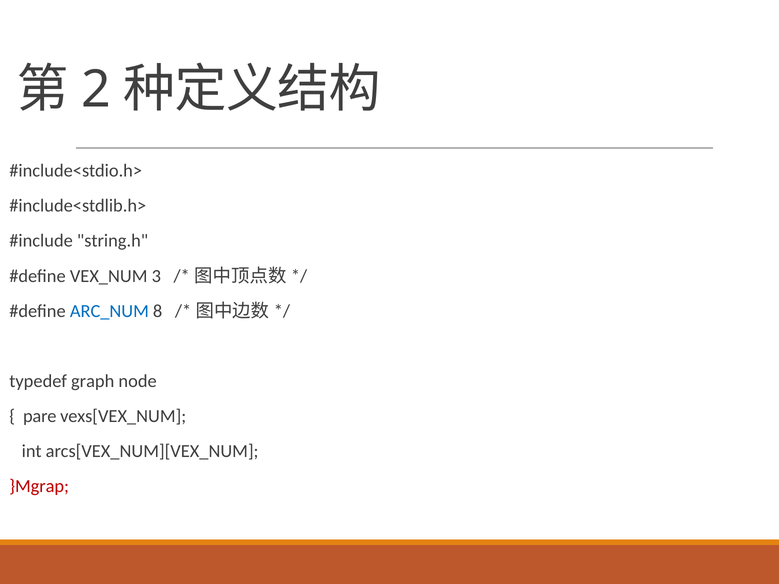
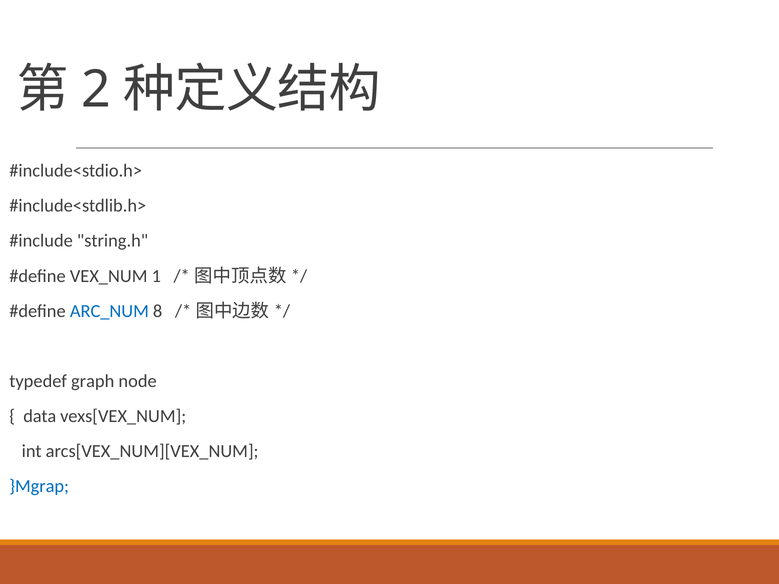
3: 3 -> 1
pare: pare -> data
}Mgrap colour: red -> blue
